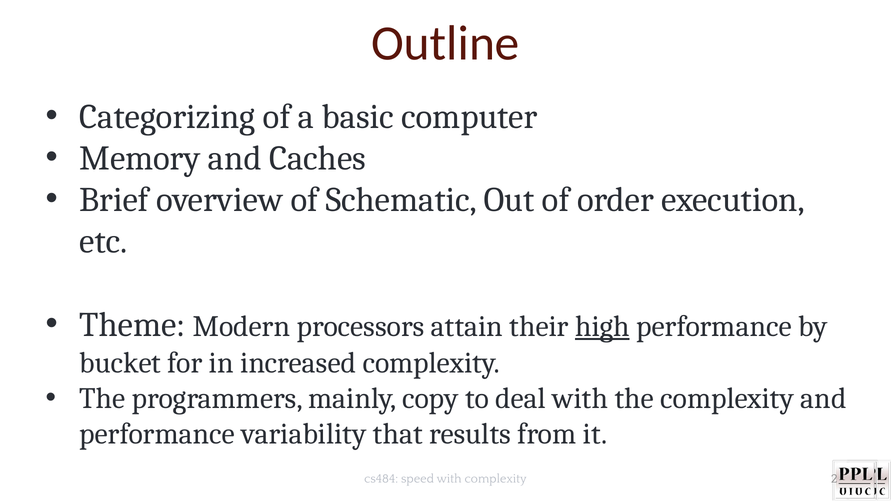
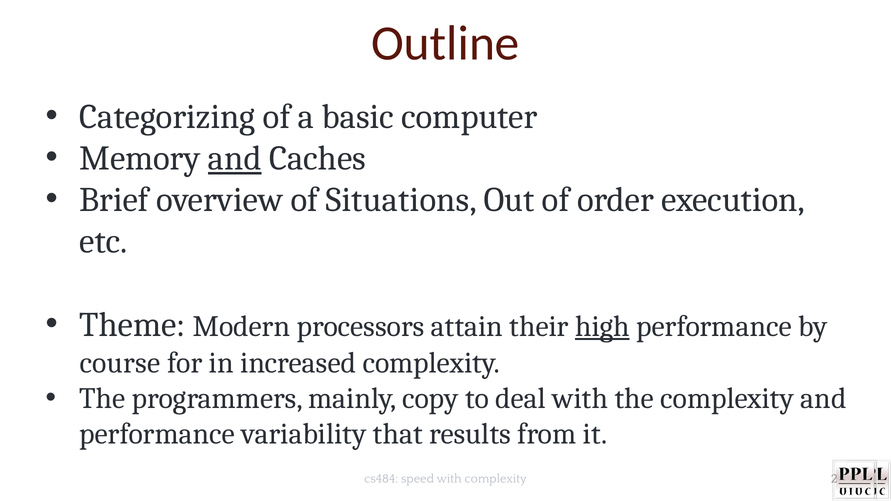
and at (235, 158) underline: none -> present
Schematic: Schematic -> Situations
bucket: bucket -> course
